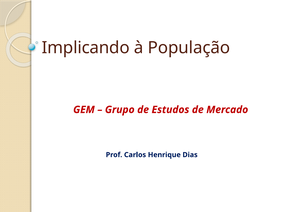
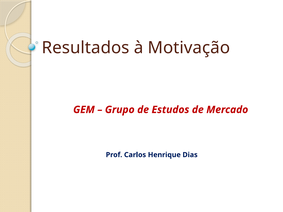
Implicando: Implicando -> Resultados
População: População -> Motivação
